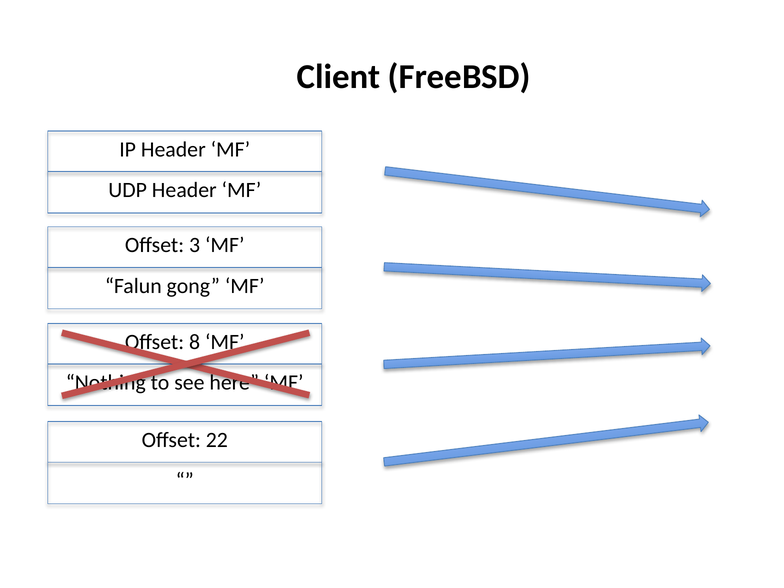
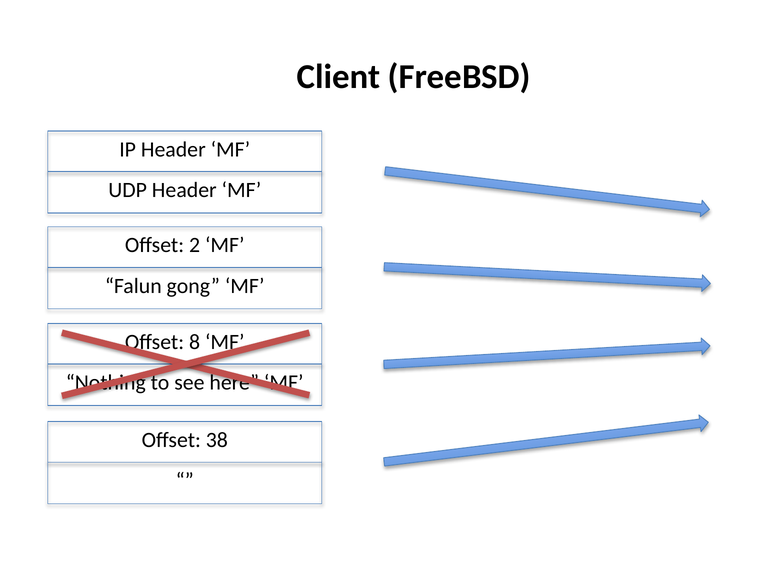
3: 3 -> 2
22: 22 -> 38
